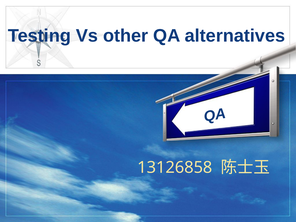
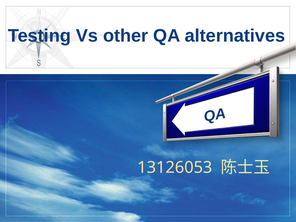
13126858: 13126858 -> 13126053
